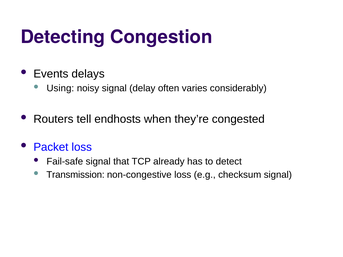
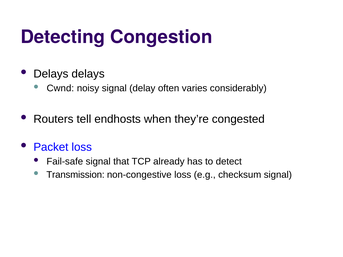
Events at (51, 74): Events -> Delays
Using: Using -> Cwnd
